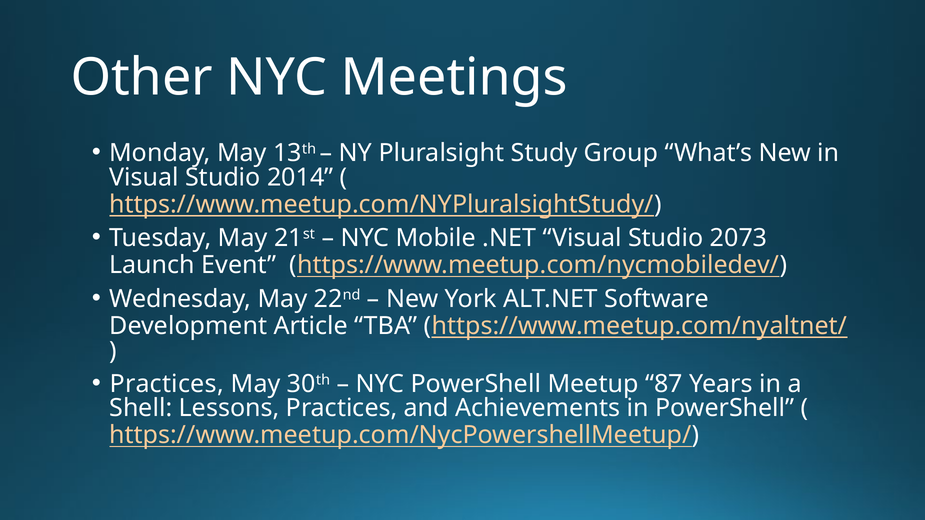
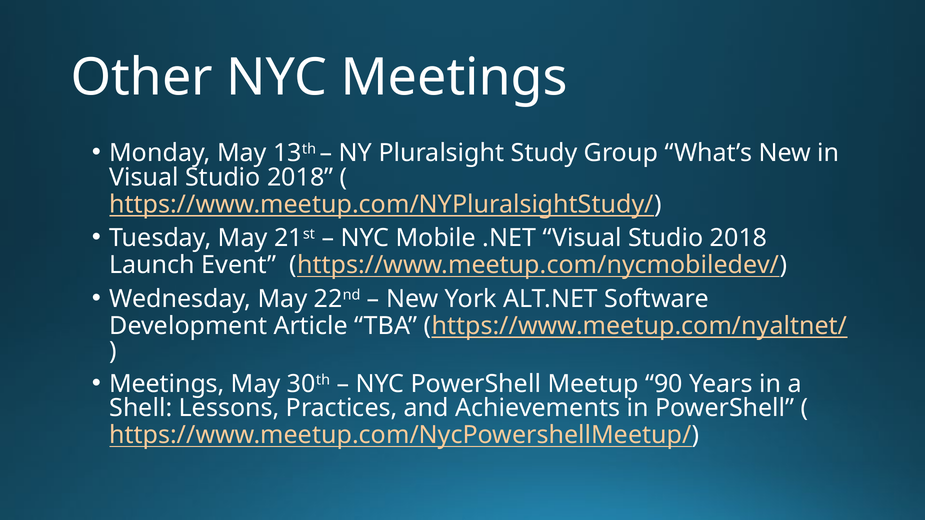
2014 at (300, 178): 2014 -> 2018
.NET Visual Studio 2073: 2073 -> 2018
Practices at (167, 384): Practices -> Meetings
87: 87 -> 90
